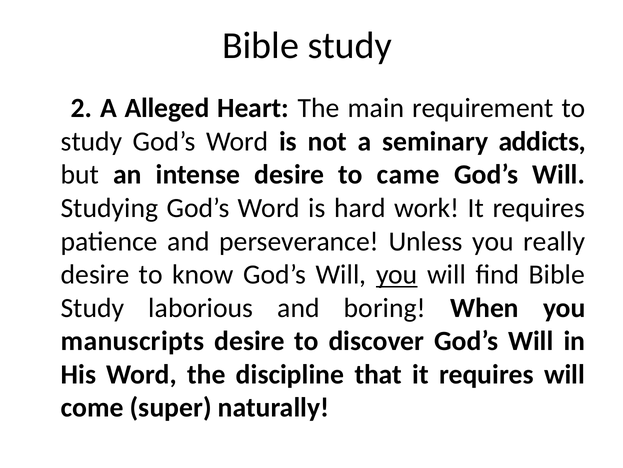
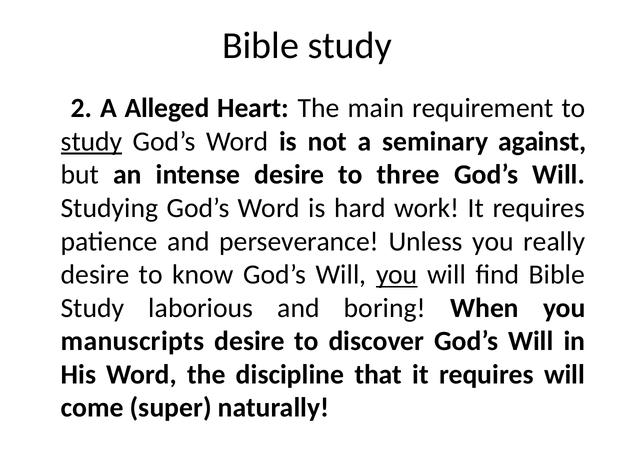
study at (91, 141) underline: none -> present
addicts: addicts -> against
came: came -> three
